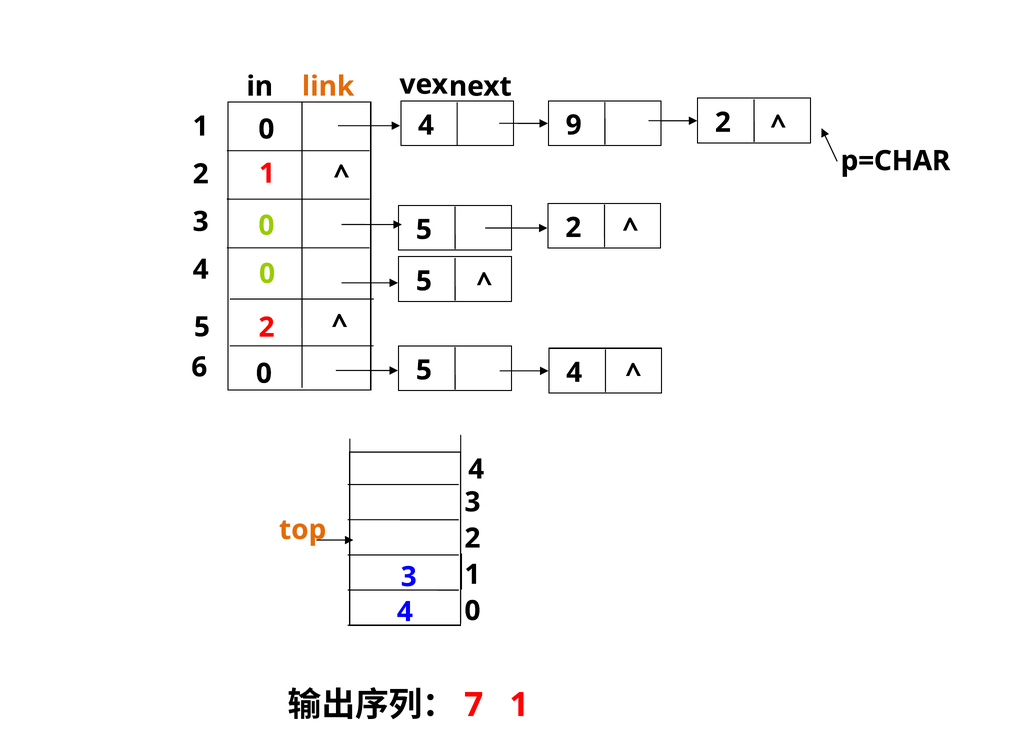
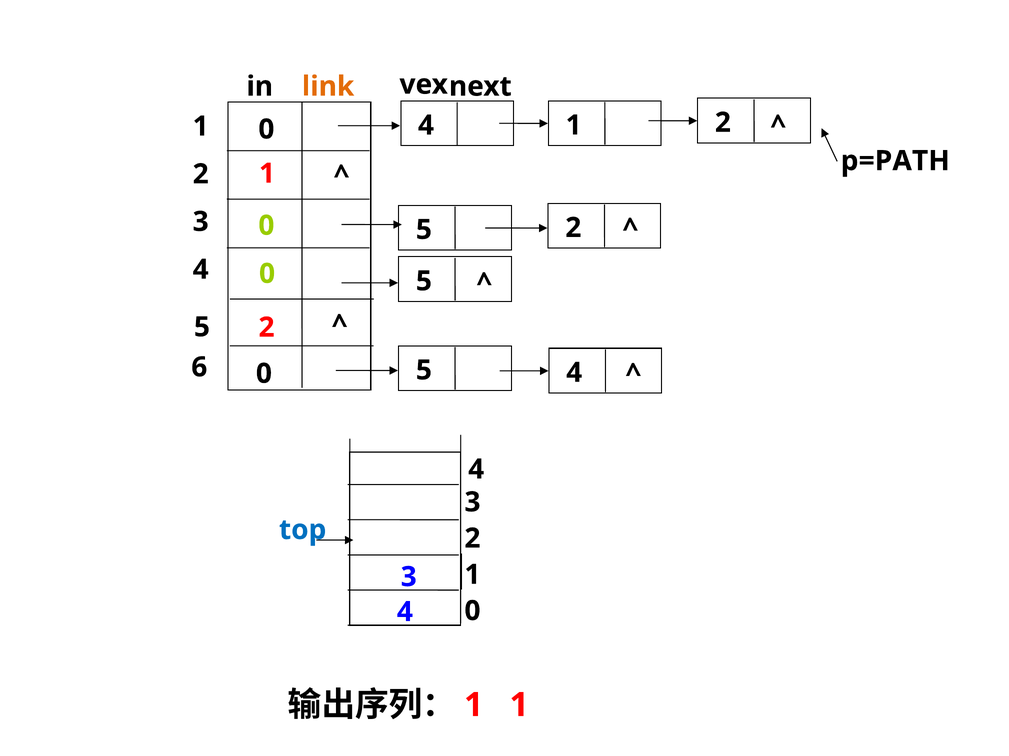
4 9: 9 -> 1
p=CHAR: p=CHAR -> p=PATH
top colour: orange -> blue
7 at (474, 706): 7 -> 1
